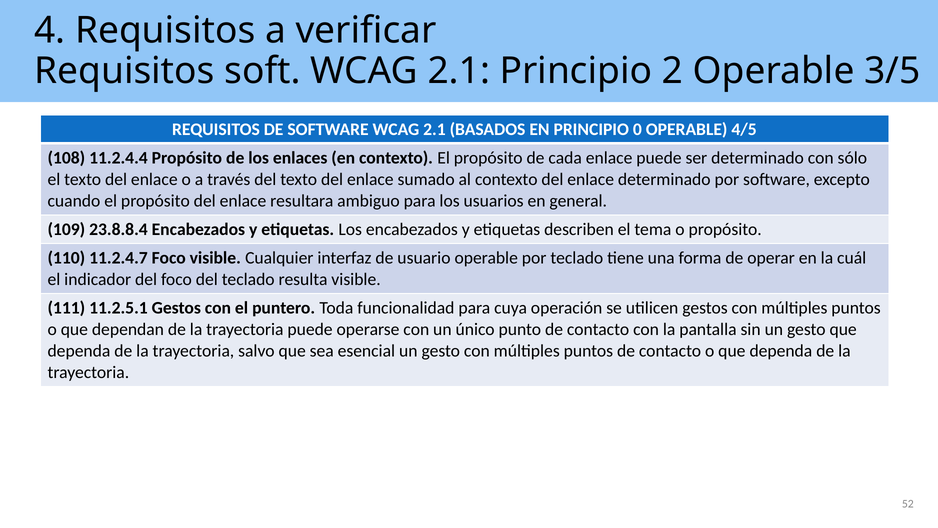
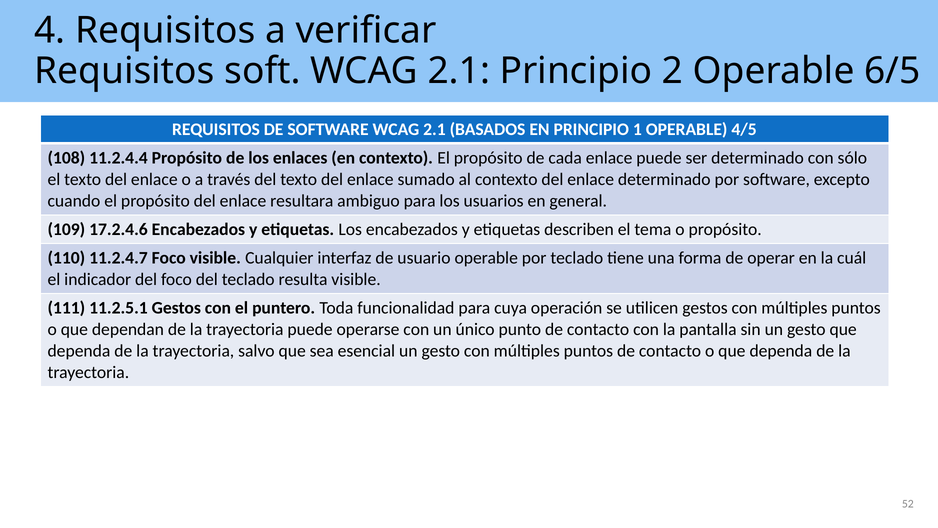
3/5: 3/5 -> 6/5
0: 0 -> 1
23.8.8.4: 23.8.8.4 -> 17.2.4.6
